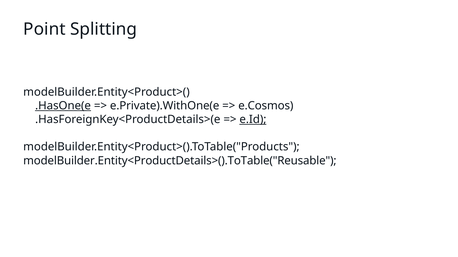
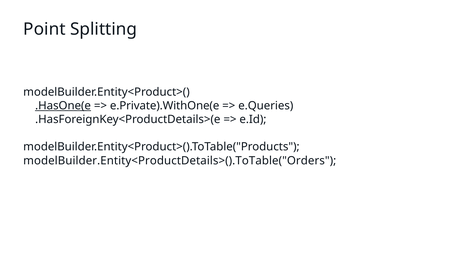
e.Cosmos: e.Cosmos -> e.Queries
e.Id underline: present -> none
modelBuilder.Entity<ProductDetails>().ToTable("Reusable: modelBuilder.Entity<ProductDetails>().ToTable("Reusable -> modelBuilder.Entity<ProductDetails>().ToTable("Orders
